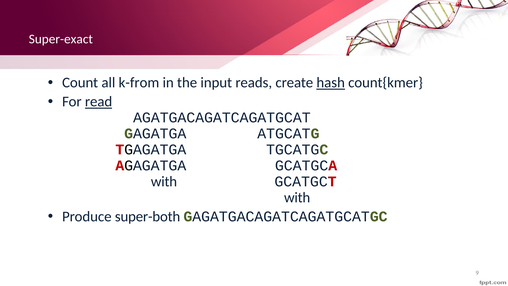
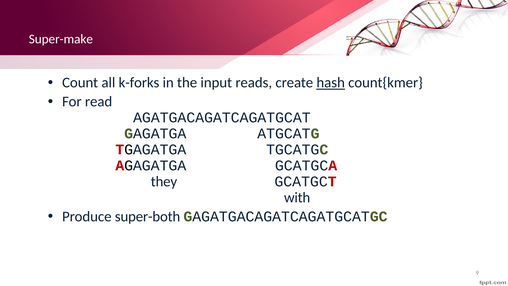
Super-exact: Super-exact -> Super-make
k-from: k-from -> k-forks
read underline: present -> none
with at (164, 181): with -> they
